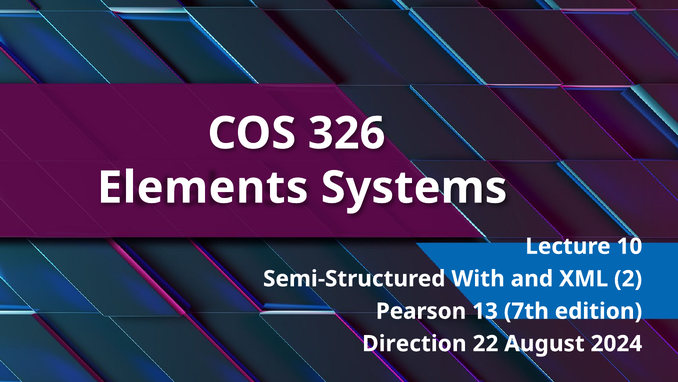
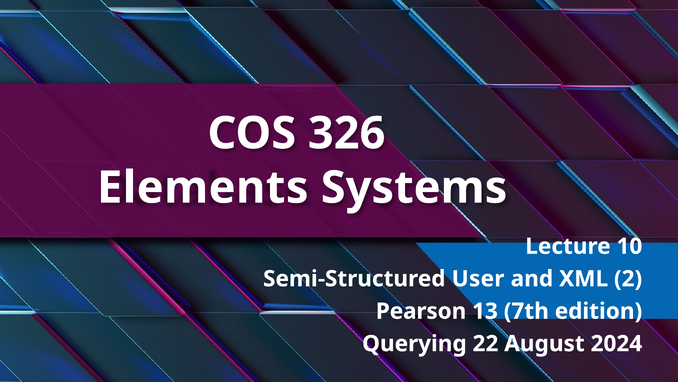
With: With -> User
Direction: Direction -> Querying
